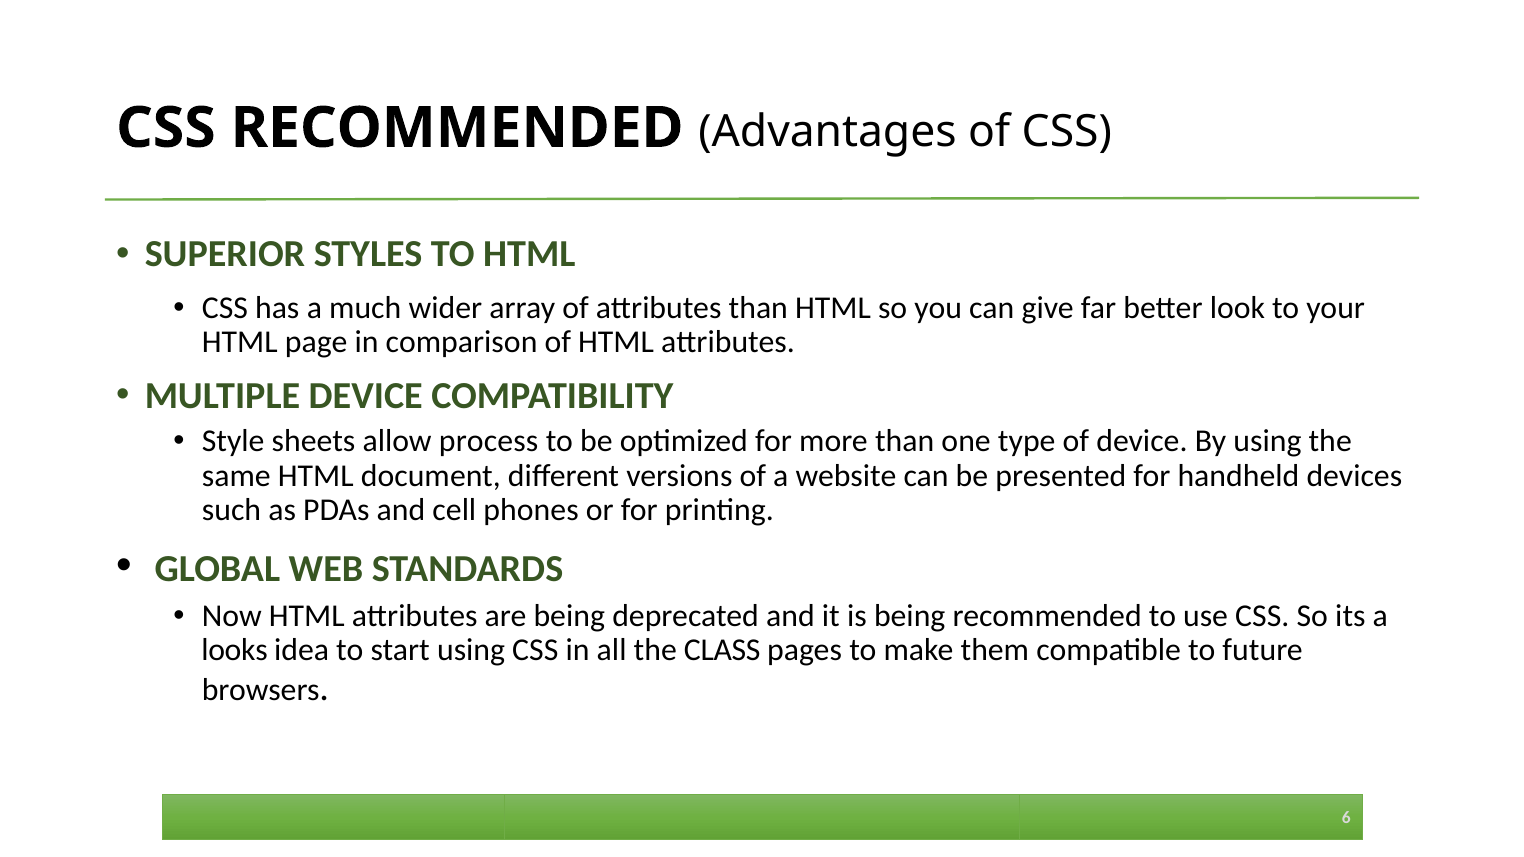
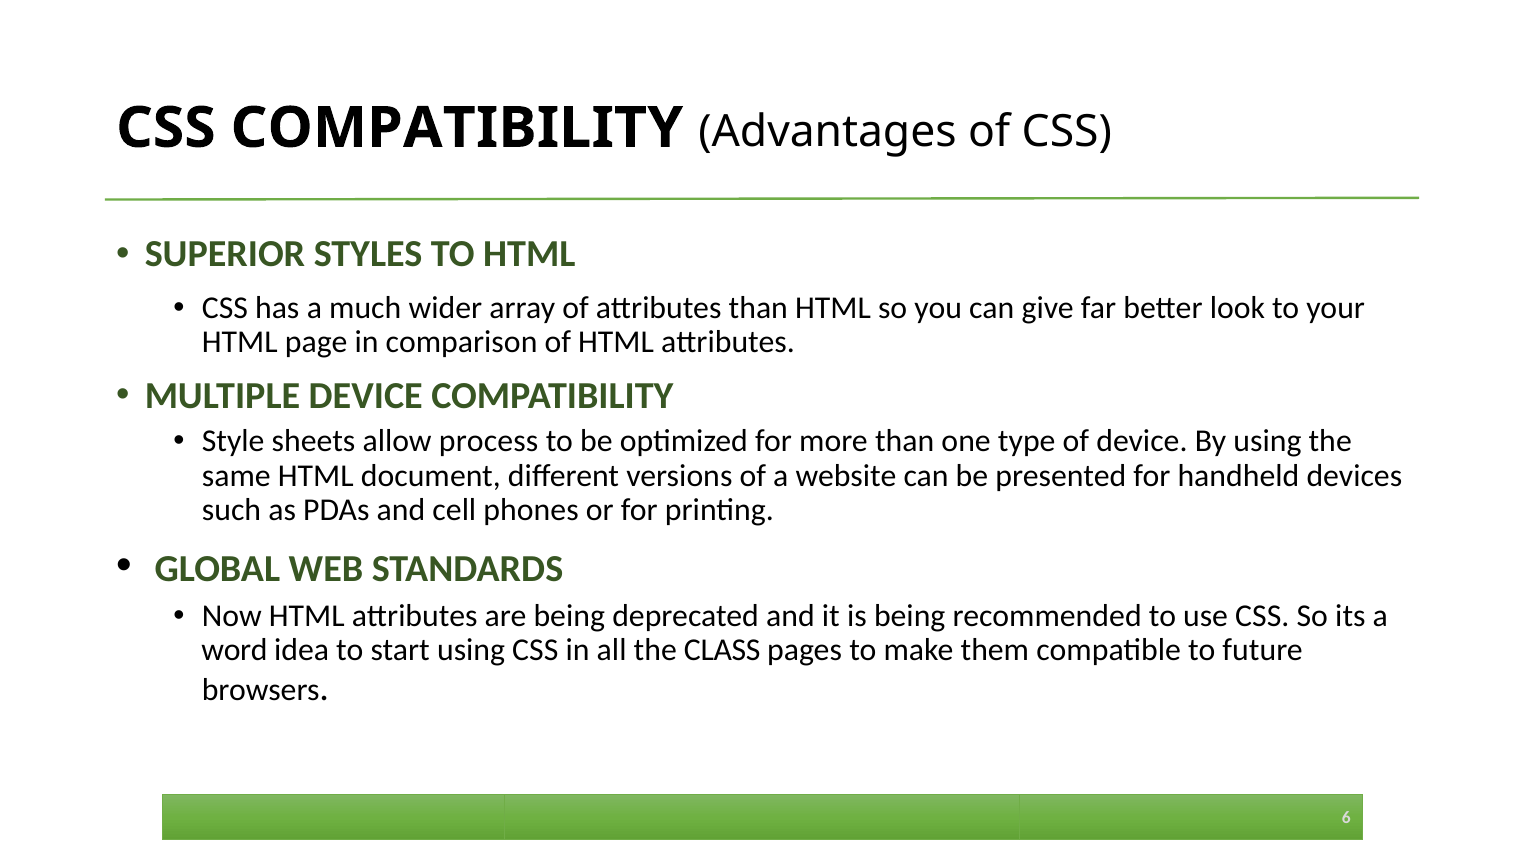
CSS RECOMMENDED: RECOMMENDED -> COMPATIBILITY
looks: looks -> word
